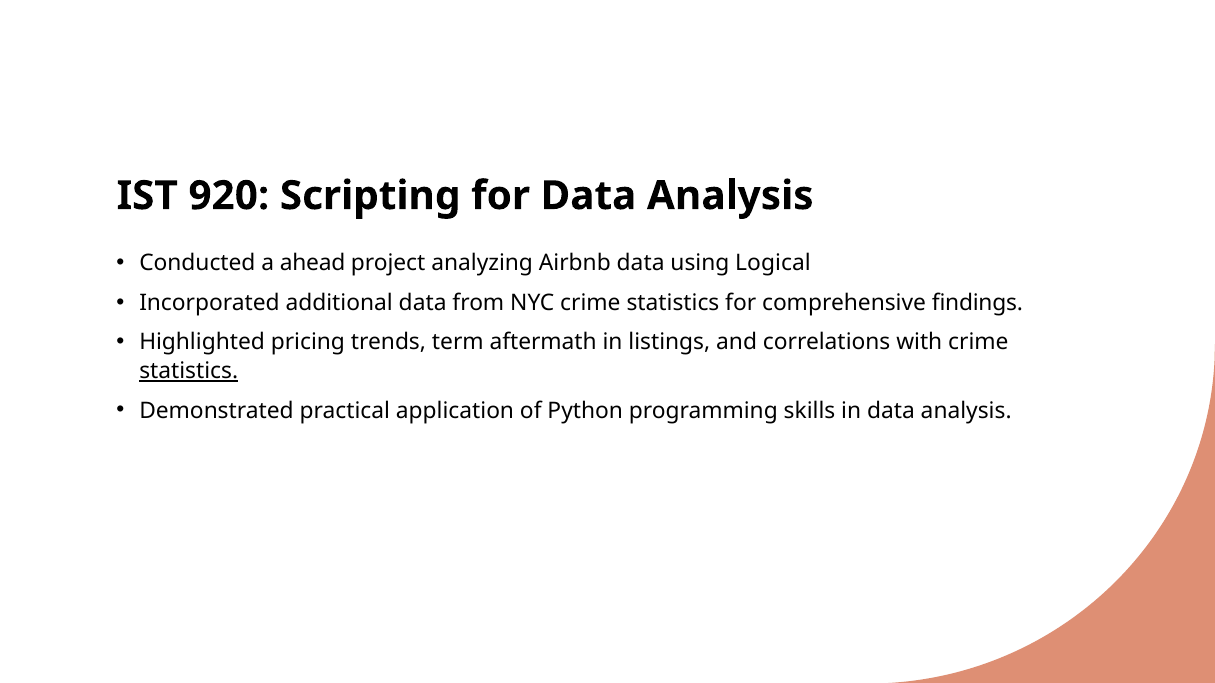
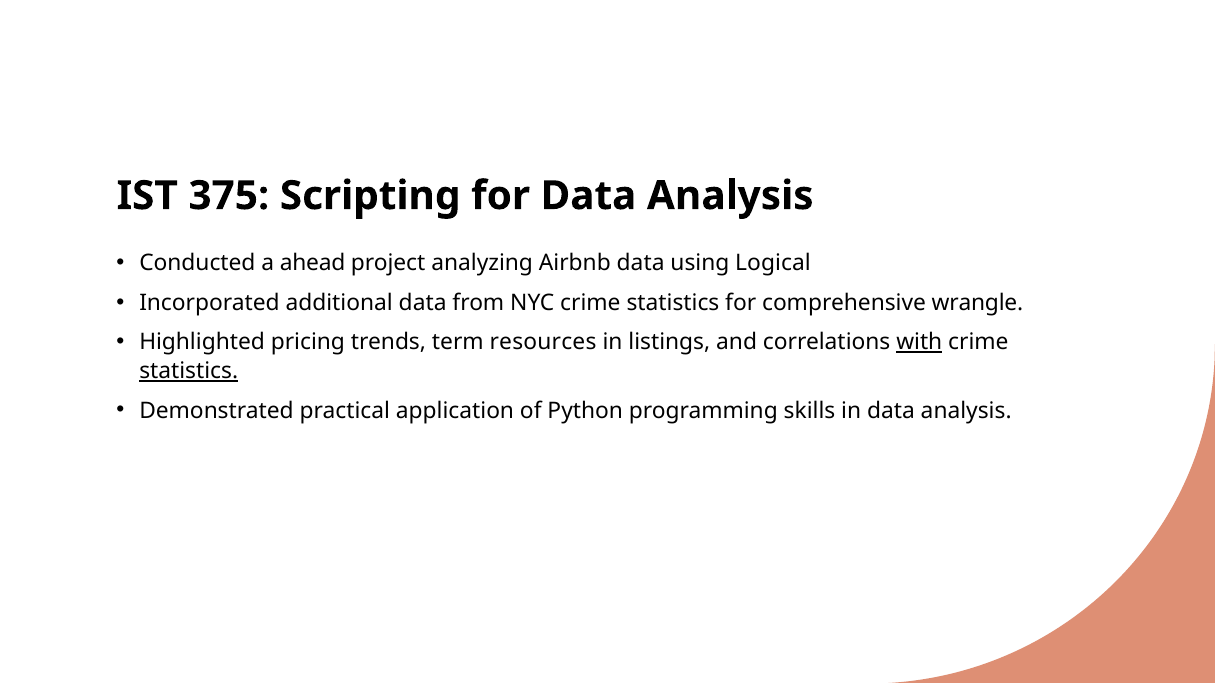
920: 920 -> 375
findings: findings -> wrangle
aftermath: aftermath -> resources
with underline: none -> present
